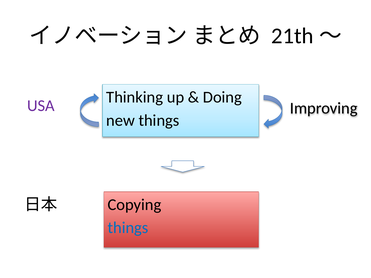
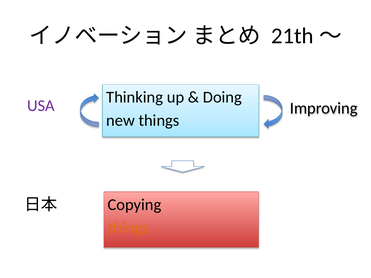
things at (128, 228) colour: blue -> orange
